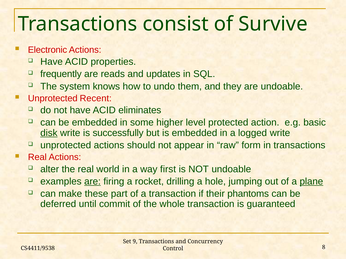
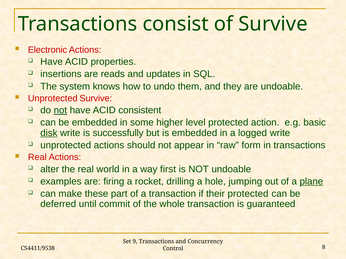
frequently: frequently -> insertions
Unprotected Recent: Recent -> Survive
not at (60, 110) underline: none -> present
eliminates: eliminates -> consistent
are at (92, 182) underline: present -> none
their phantoms: phantoms -> protected
